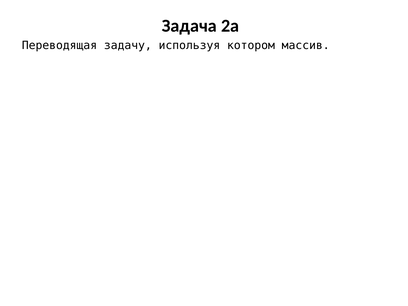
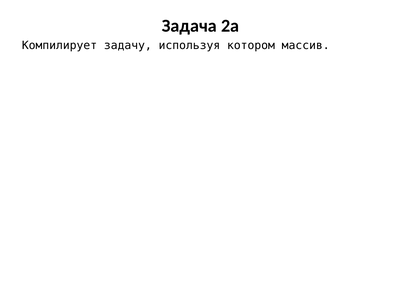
Переводящая: Переводящая -> Компилирует
